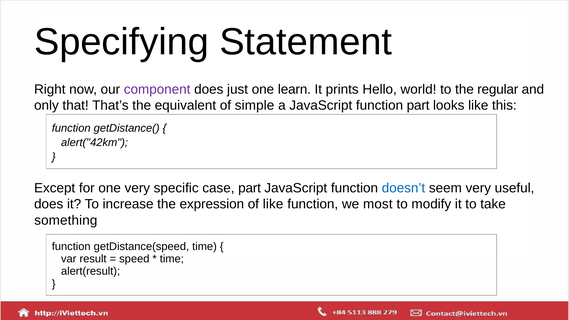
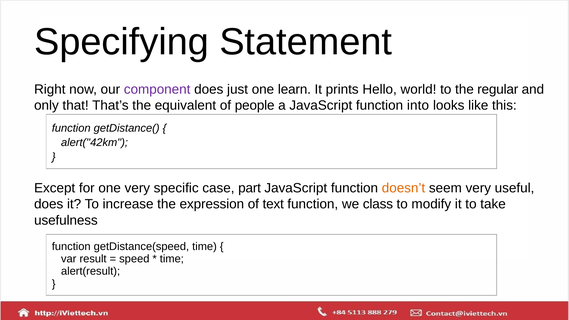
simple: simple -> people
function part: part -> into
doesn’t colour: blue -> orange
of like: like -> text
most: most -> class
something: something -> usefulness
